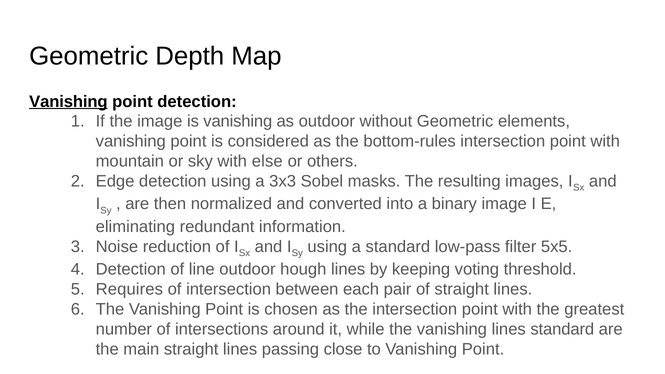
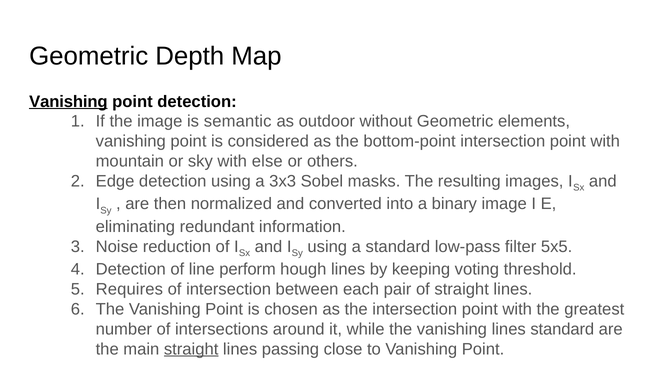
is vanishing: vanishing -> semantic
bottom-rules: bottom-rules -> bottom-point
line outdoor: outdoor -> perform
straight at (191, 349) underline: none -> present
